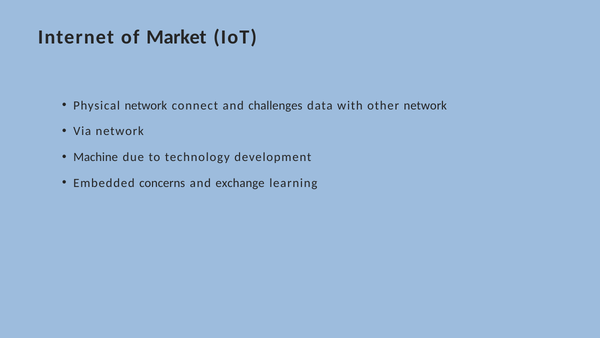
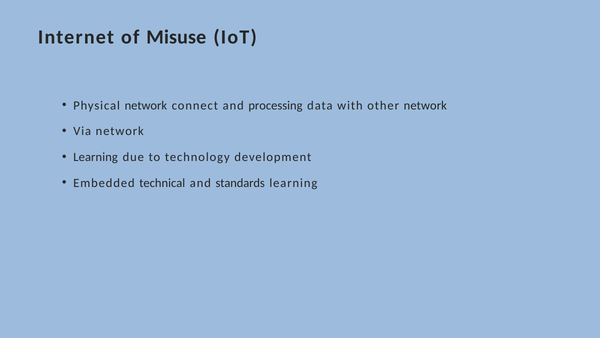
Market: Market -> Misuse
challenges: challenges -> processing
Machine at (96, 157): Machine -> Learning
concerns: concerns -> technical
exchange: exchange -> standards
